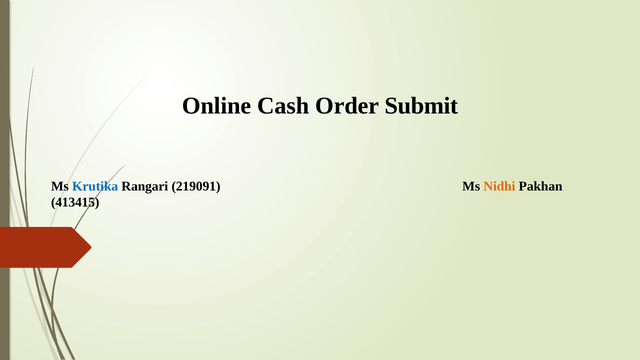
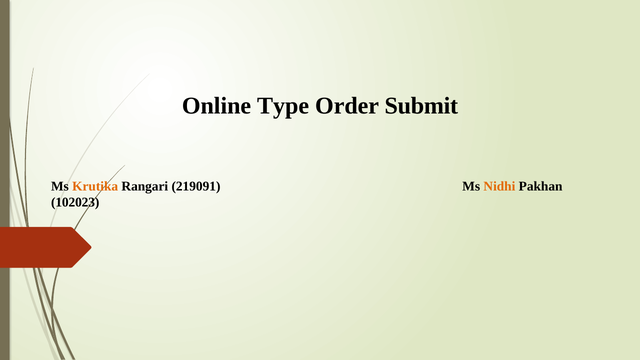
Cash: Cash -> Type
Krutika colour: blue -> orange
413415: 413415 -> 102023
